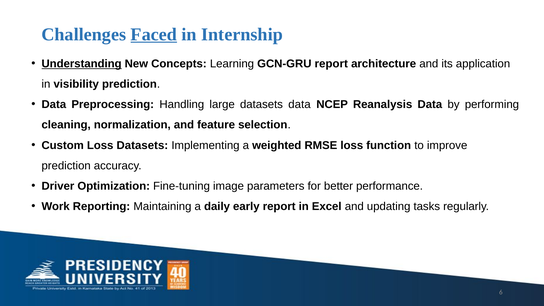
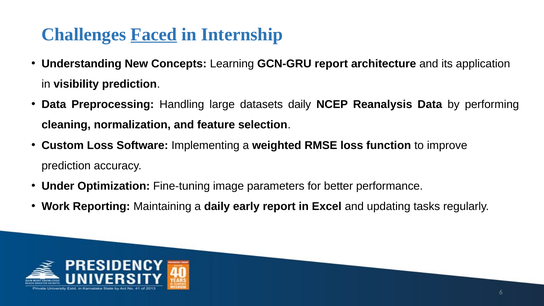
Understanding underline: present -> none
datasets data: data -> daily
Loss Datasets: Datasets -> Software
Driver: Driver -> Under
